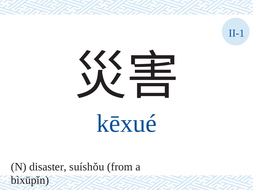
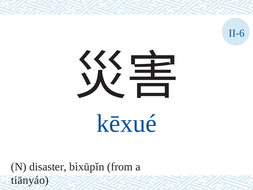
II-1: II-1 -> II-6
suíshǒu: suíshǒu -> bìxūpǐn
bìxūpǐn: bìxūpǐn -> tiānyáo
